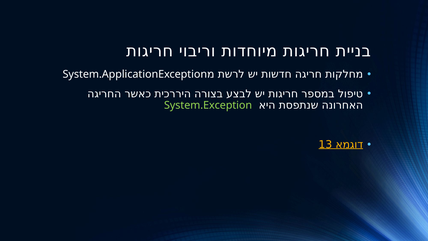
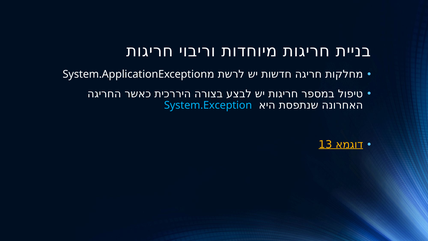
System.Exception colour: light green -> light blue
